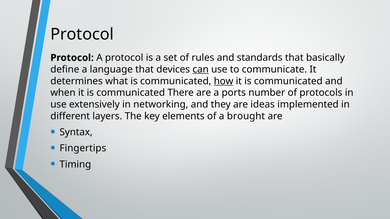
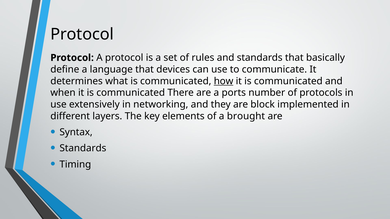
can underline: present -> none
ideas: ideas -> block
Fingertips at (83, 148): Fingertips -> Standards
